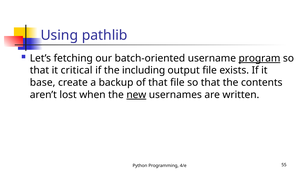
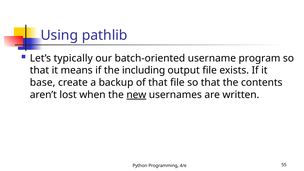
fetching: fetching -> typically
program underline: present -> none
critical: critical -> means
